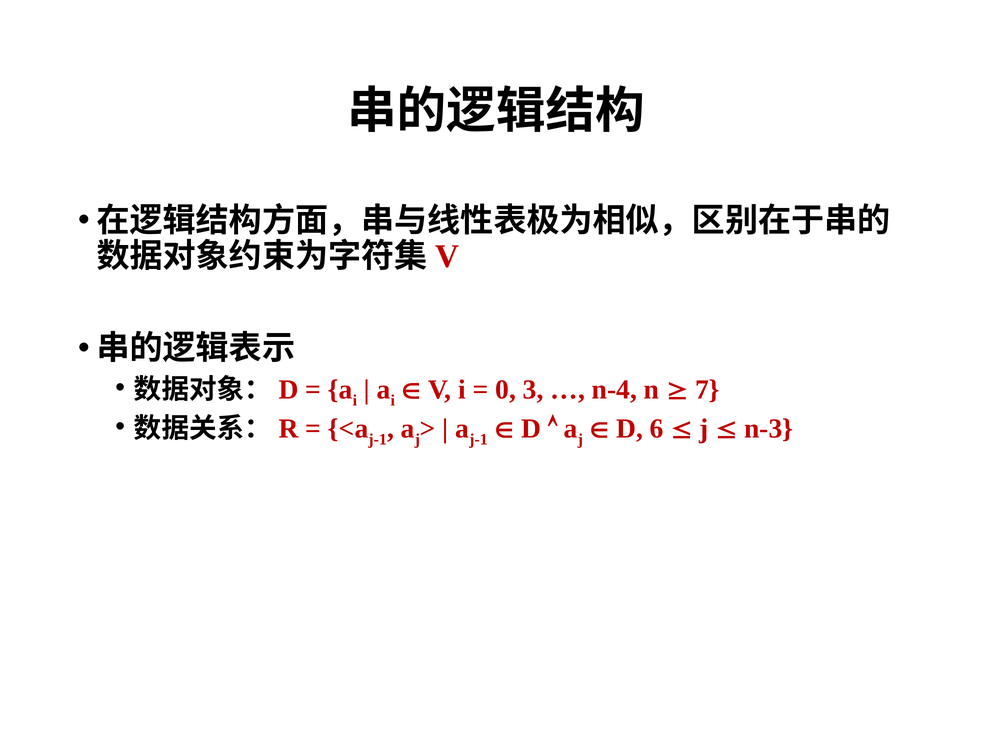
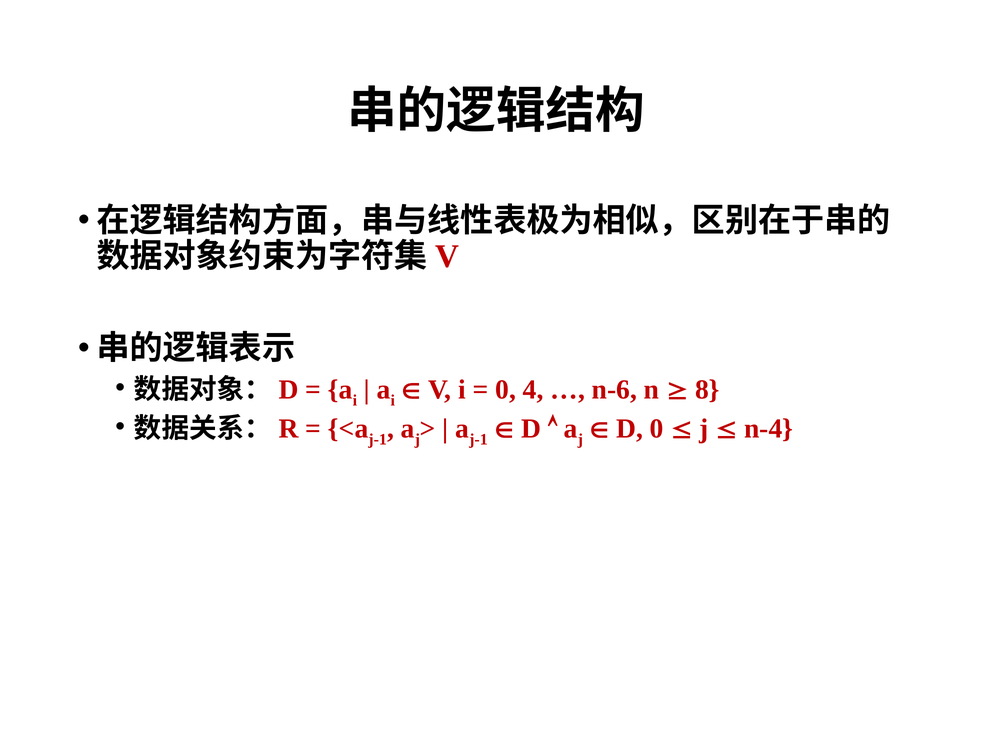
3: 3 -> 4
n-4: n-4 -> n-6
7: 7 -> 8
D 6: 6 -> 0
n-3: n-3 -> n-4
